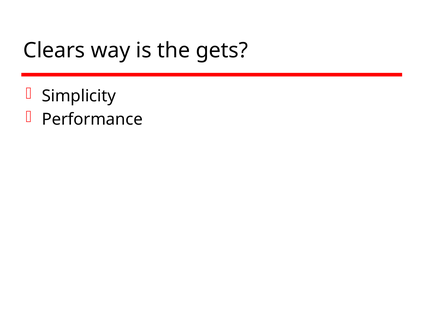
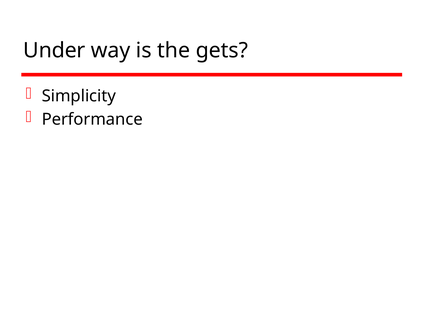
Clears: Clears -> Under
